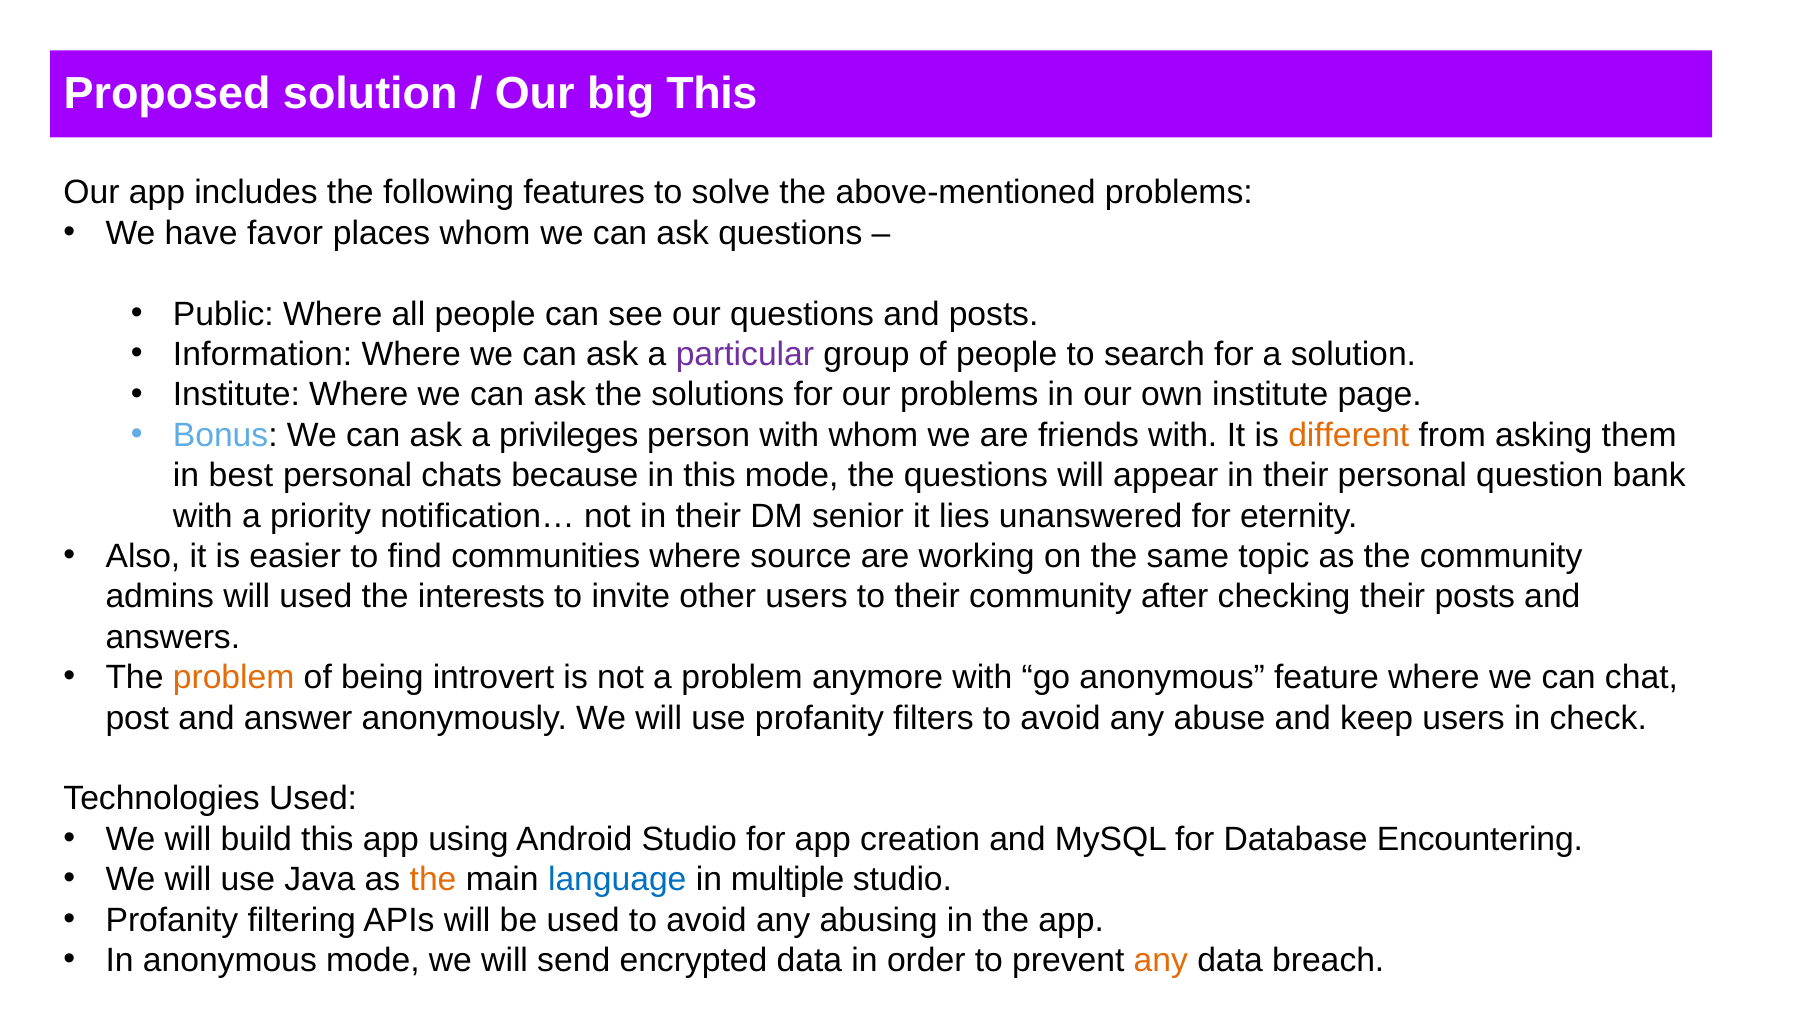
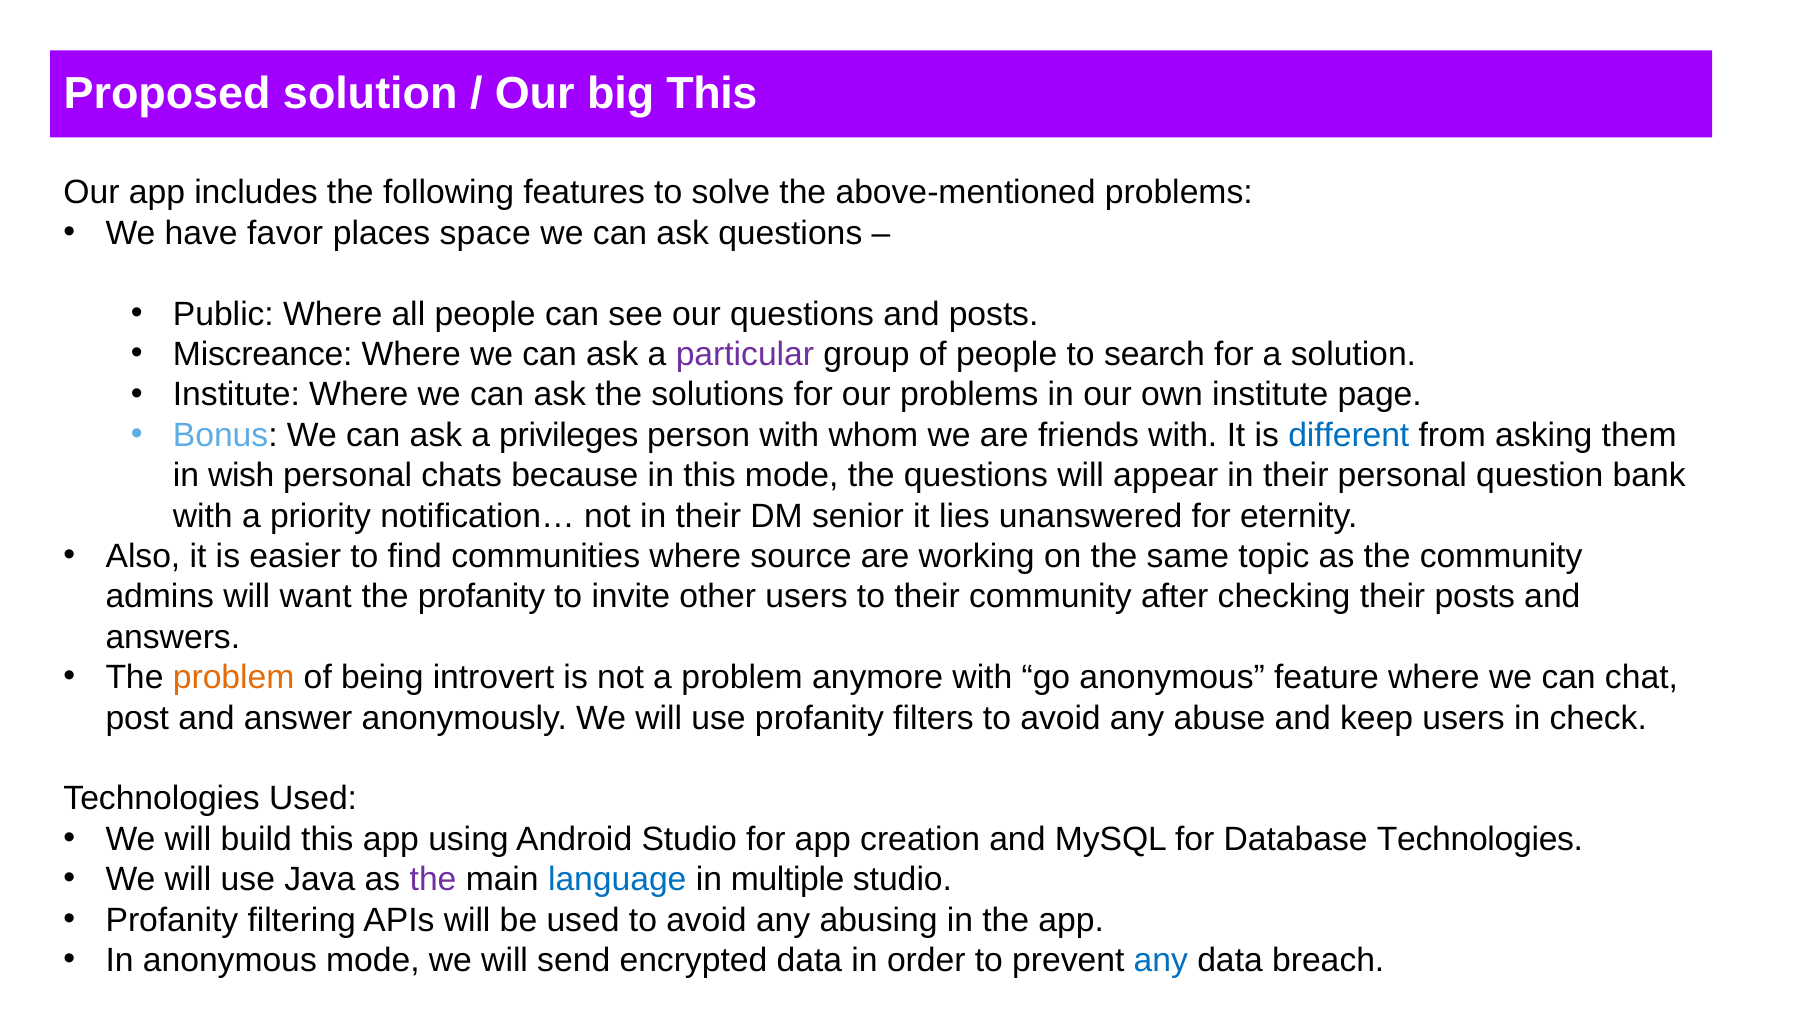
places whom: whom -> space
Information: Information -> Miscreance
different colour: orange -> blue
best: best -> wish
will used: used -> want
the interests: interests -> profanity
Database Encountering: Encountering -> Technologies
the at (433, 880) colour: orange -> purple
any at (1161, 961) colour: orange -> blue
